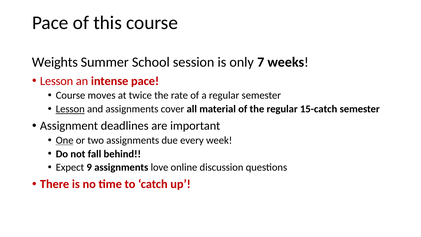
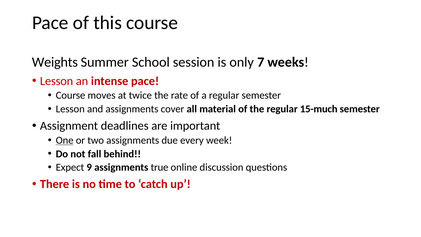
Lesson at (70, 109) underline: present -> none
15-catch: 15-catch -> 15-much
love: love -> true
